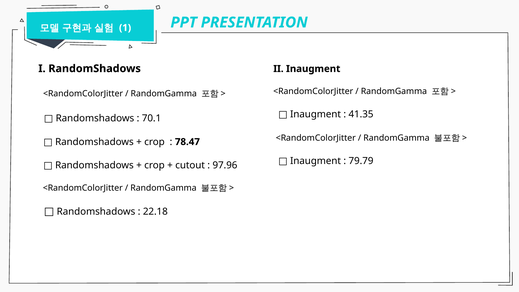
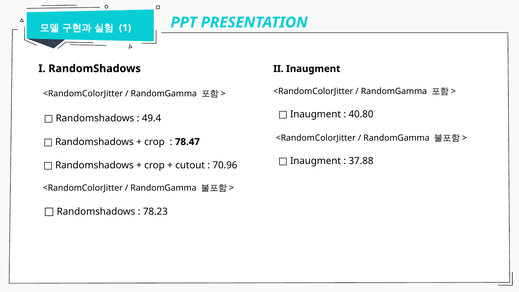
41.35: 41.35 -> 40.80
70.1: 70.1 -> 49.4
79.79: 79.79 -> 37.88
97.96: 97.96 -> 70.96
22.18: 22.18 -> 78.23
